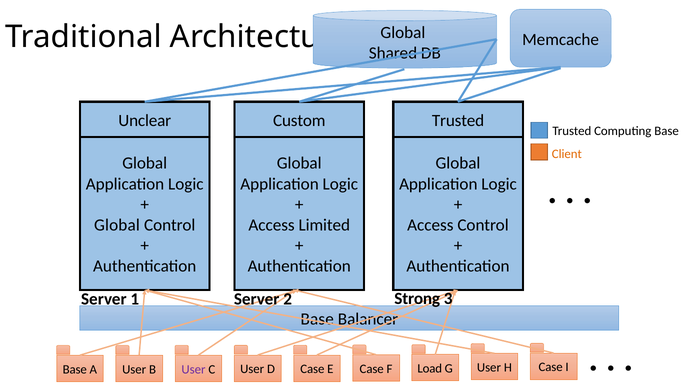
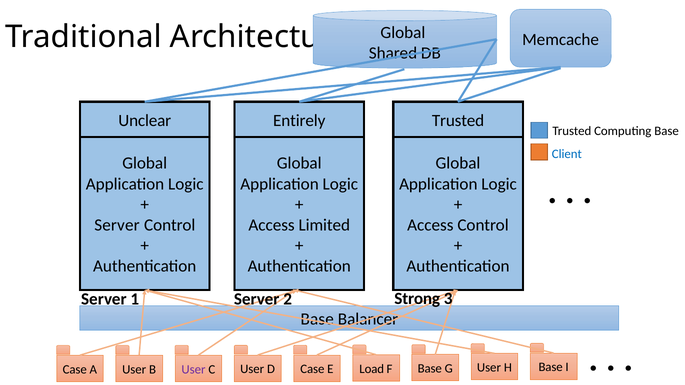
Custom: Custom -> Entirely
Client colour: orange -> blue
Global at (117, 225): Global -> Server
Base at (75, 370): Base -> Case
E Case: Case -> Load
F Load: Load -> Base
H Case: Case -> Base
